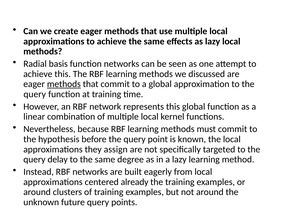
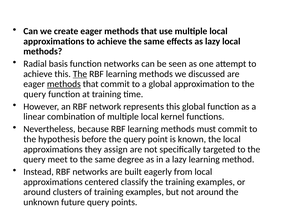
The at (80, 74) underline: none -> present
delay: delay -> meet
already: already -> classify
